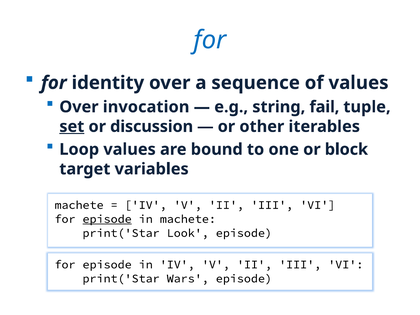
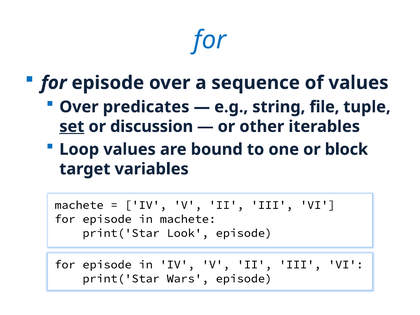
identity at (108, 83): identity -> episode
invocation: invocation -> predicates
fail: fail -> file
episode at (107, 219) underline: present -> none
